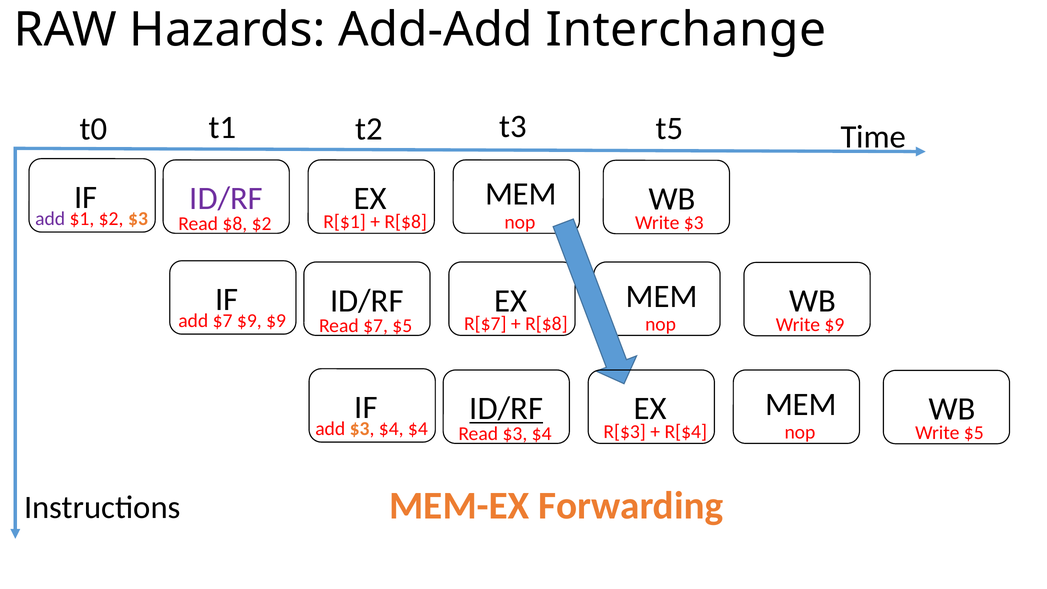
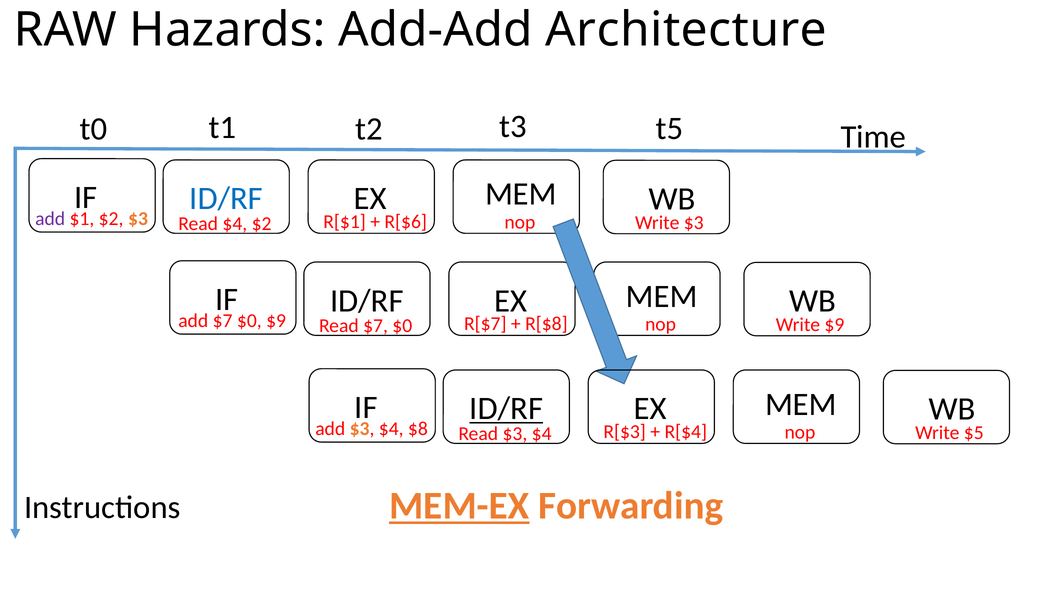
Interchange: Interchange -> Architecture
ID/RF at (226, 199) colour: purple -> blue
Read $8: $8 -> $4
R[$8 at (406, 222): R[$8 -> R[$6
add $7 $9: $9 -> $0
Read $7 $5: $5 -> $0
$4 $4: $4 -> $8
MEM-EX underline: none -> present
